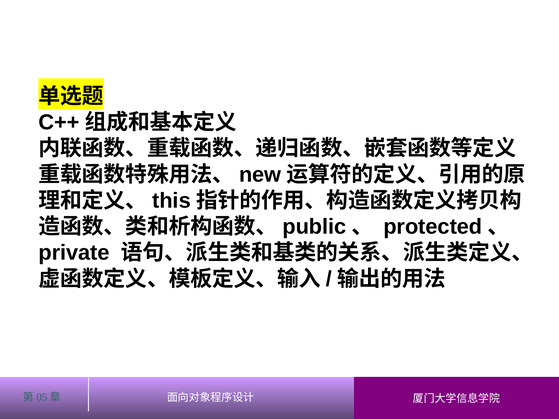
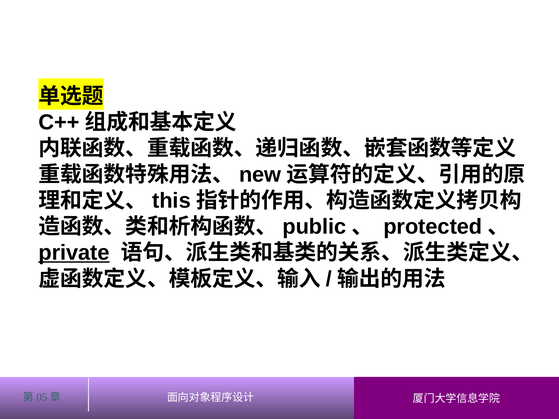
private underline: none -> present
